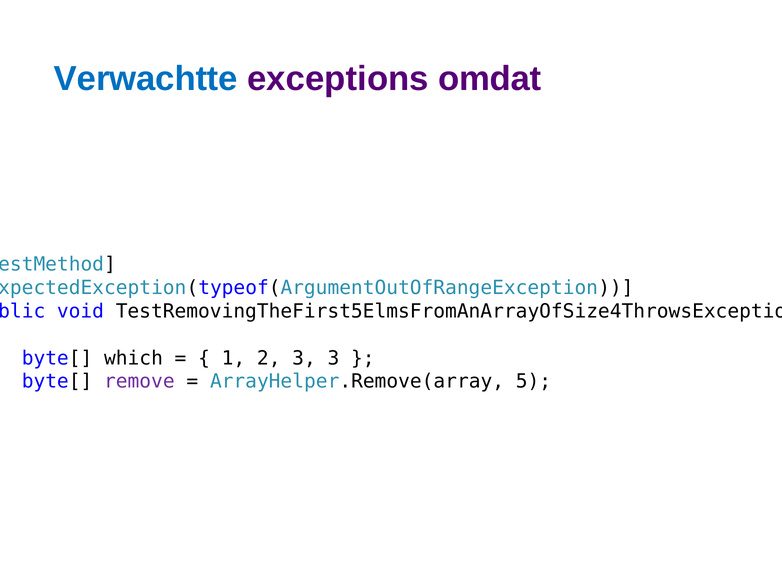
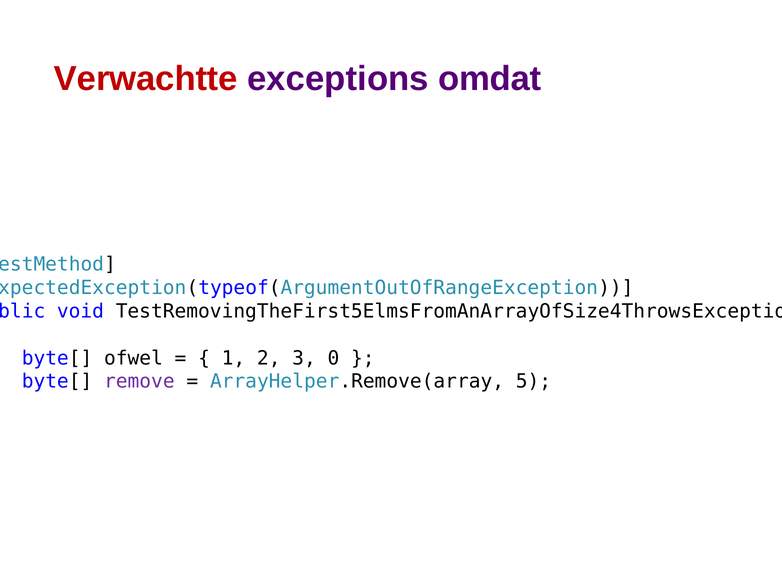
Verwachtte colour: blue -> red
which: which -> ofwel
3 3: 3 -> 0
